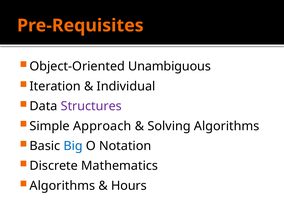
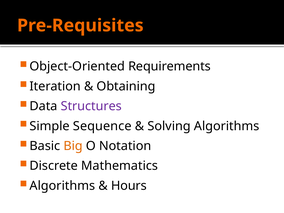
Unambiguous: Unambiguous -> Requirements
Individual: Individual -> Obtaining
Approach: Approach -> Sequence
Big colour: blue -> orange
